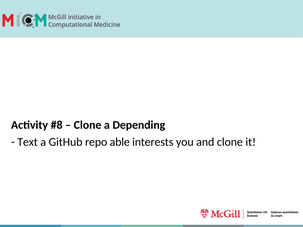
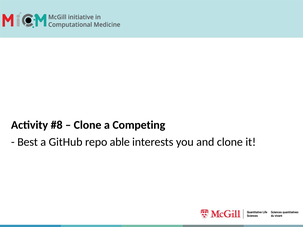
Depending: Depending -> Competing
Text: Text -> Best
